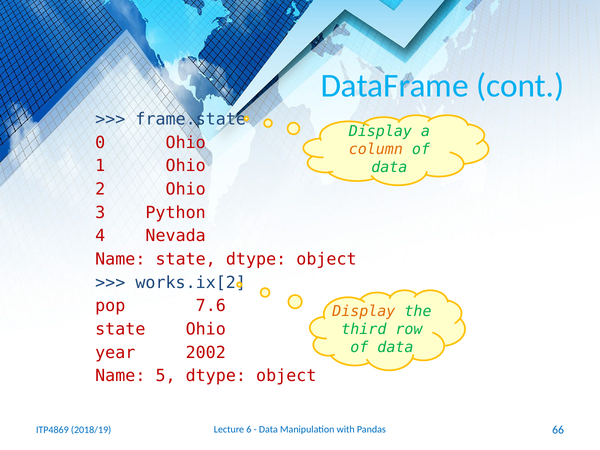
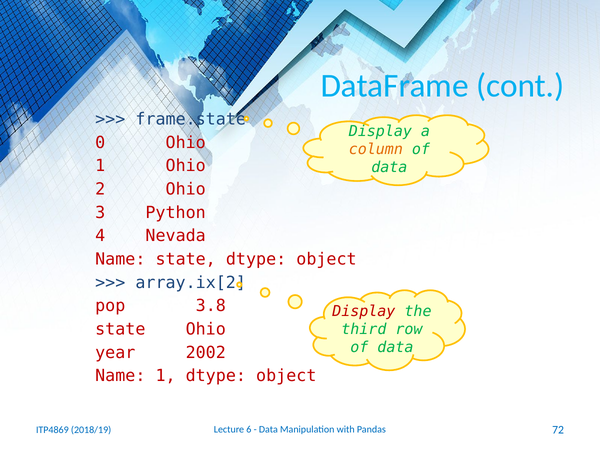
works.ix[2: works.ix[2 -> array.ix[2
7.6: 7.6 -> 3.8
Display at (364, 311) colour: orange -> red
Name 5: 5 -> 1
66: 66 -> 72
